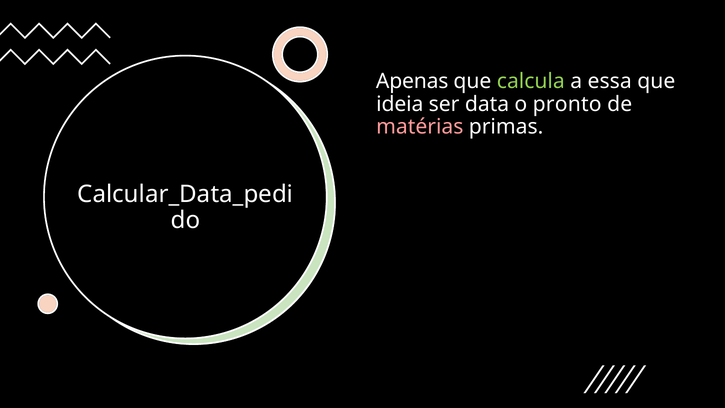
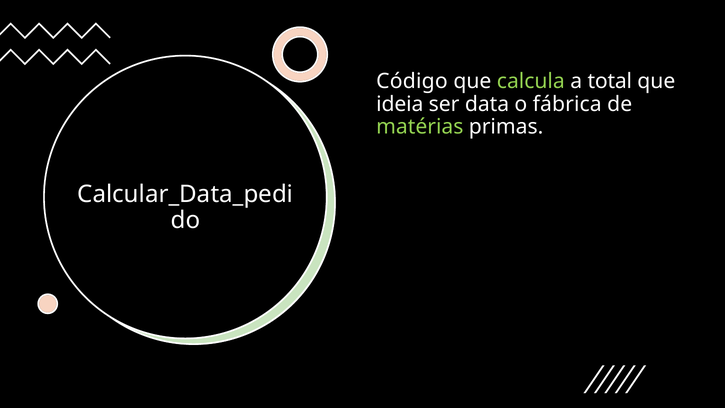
Apenas: Apenas -> Código
essa: essa -> total
pronto: pronto -> fábrica
matérias colour: pink -> light green
